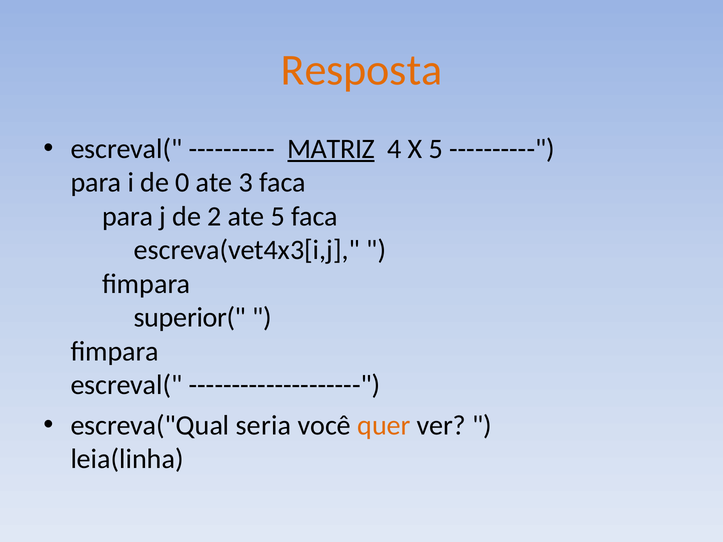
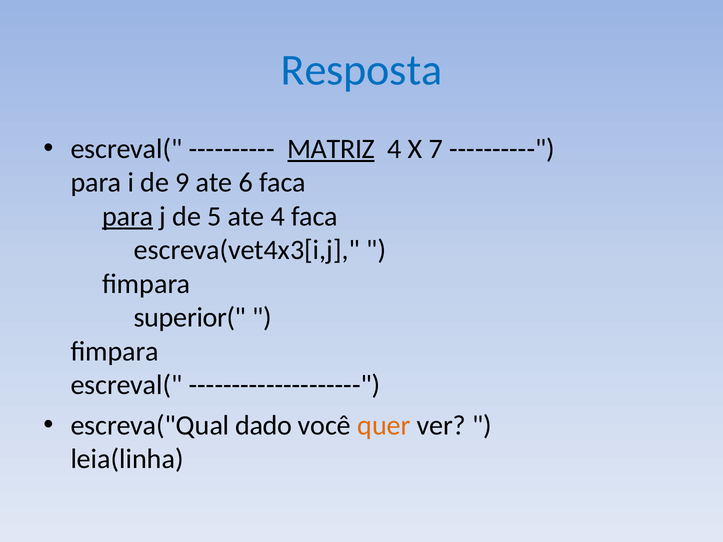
Resposta colour: orange -> blue
X 5: 5 -> 7
0: 0 -> 9
3: 3 -> 6
para at (128, 217) underline: none -> present
2: 2 -> 5
ate 5: 5 -> 4
seria: seria -> dado
